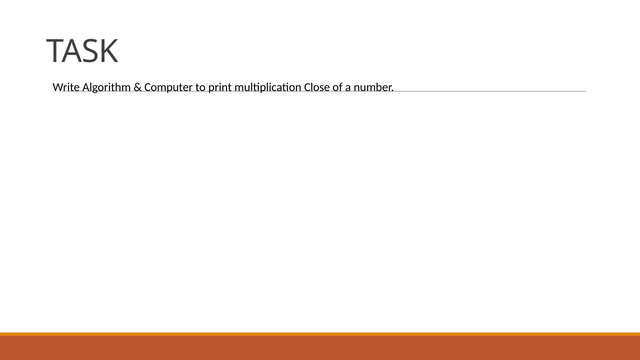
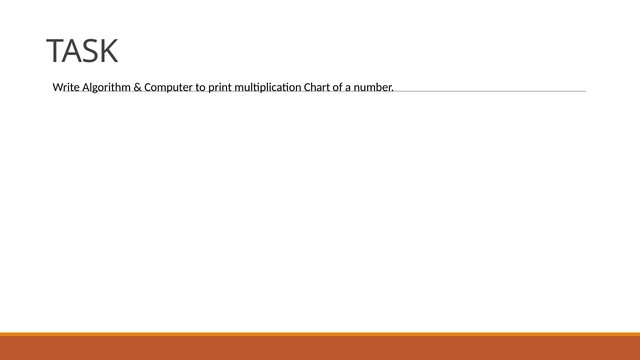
Close: Close -> Chart
